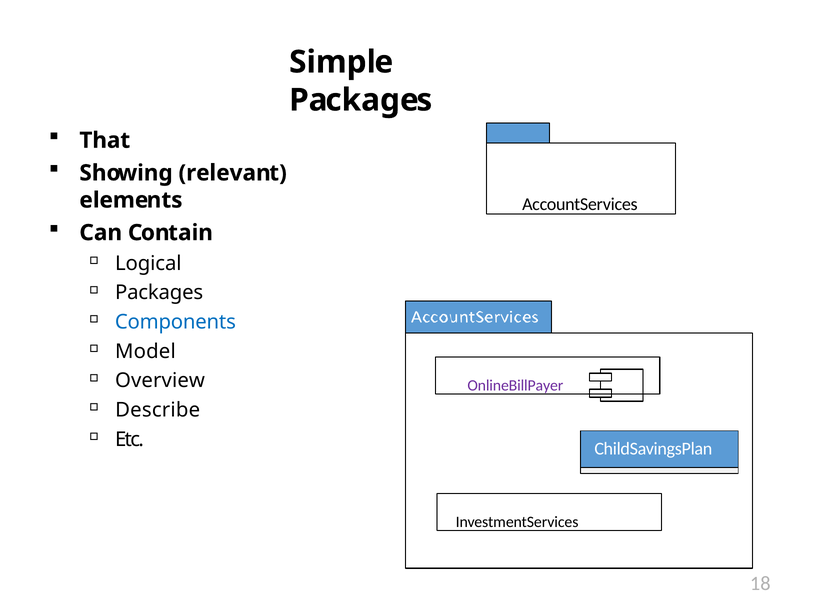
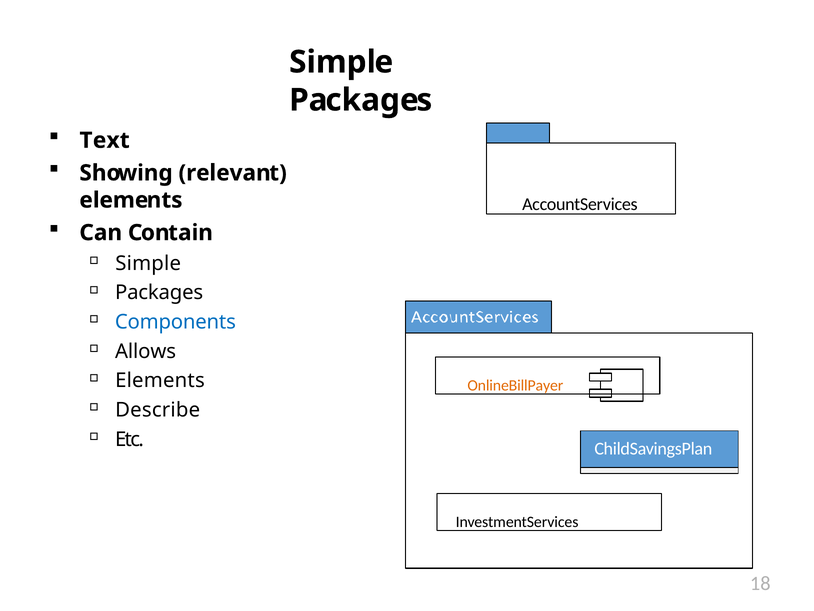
That: That -> Text
Logical at (148, 263): Logical -> Simple
Model: Model -> Allows
Overview at (160, 380): Overview -> Elements
OnlineBillPayer colour: purple -> orange
